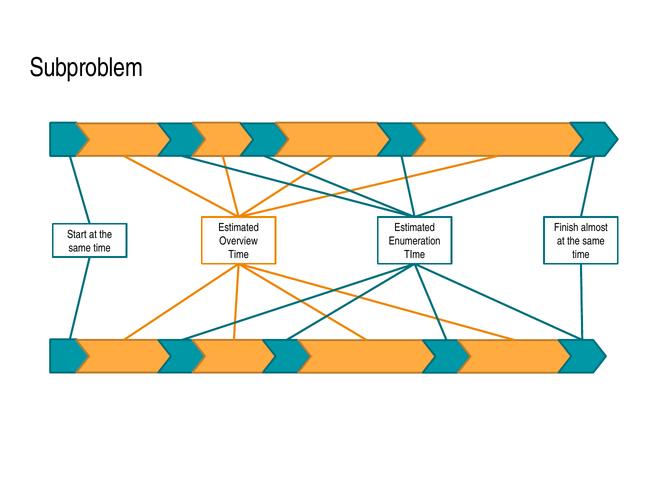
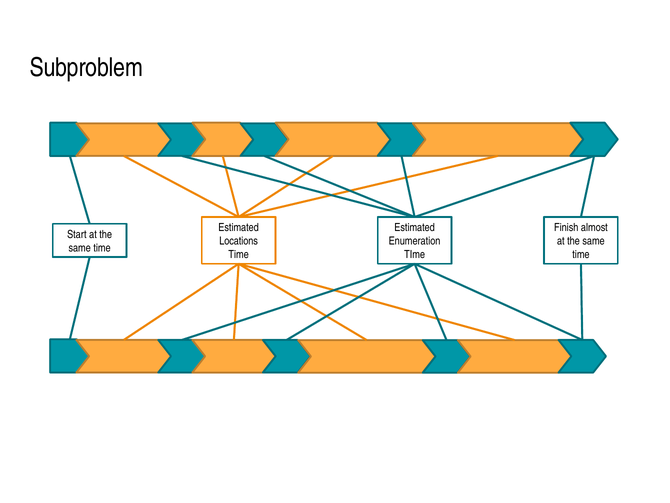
Overview: Overview -> Locations
